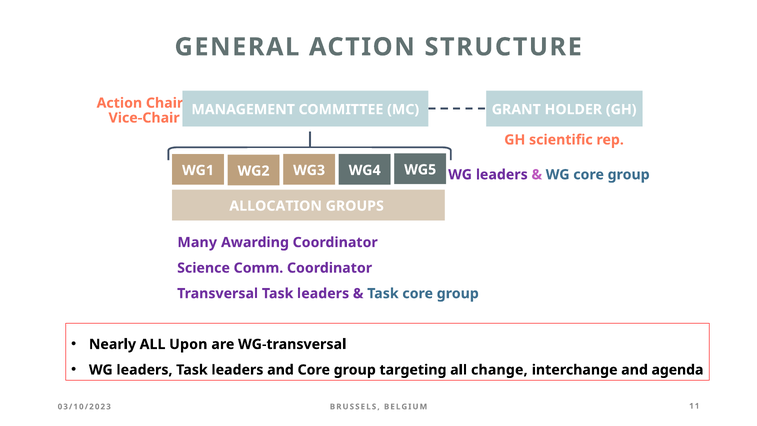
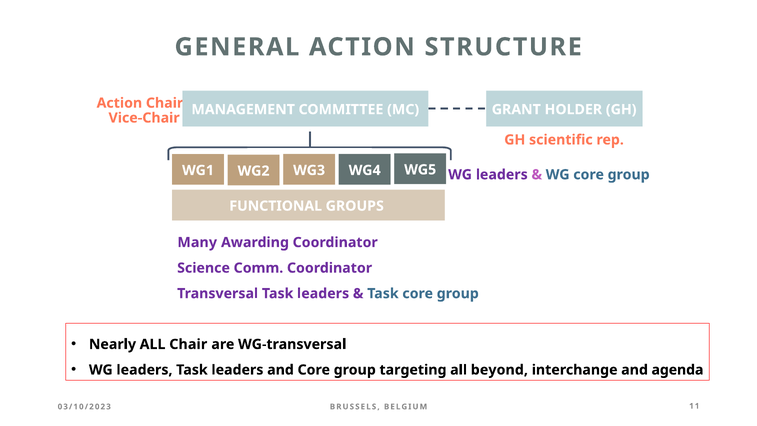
ALLOCATION: ALLOCATION -> FUNCTIONAL
ALL Upon: Upon -> Chair
change: change -> beyond
